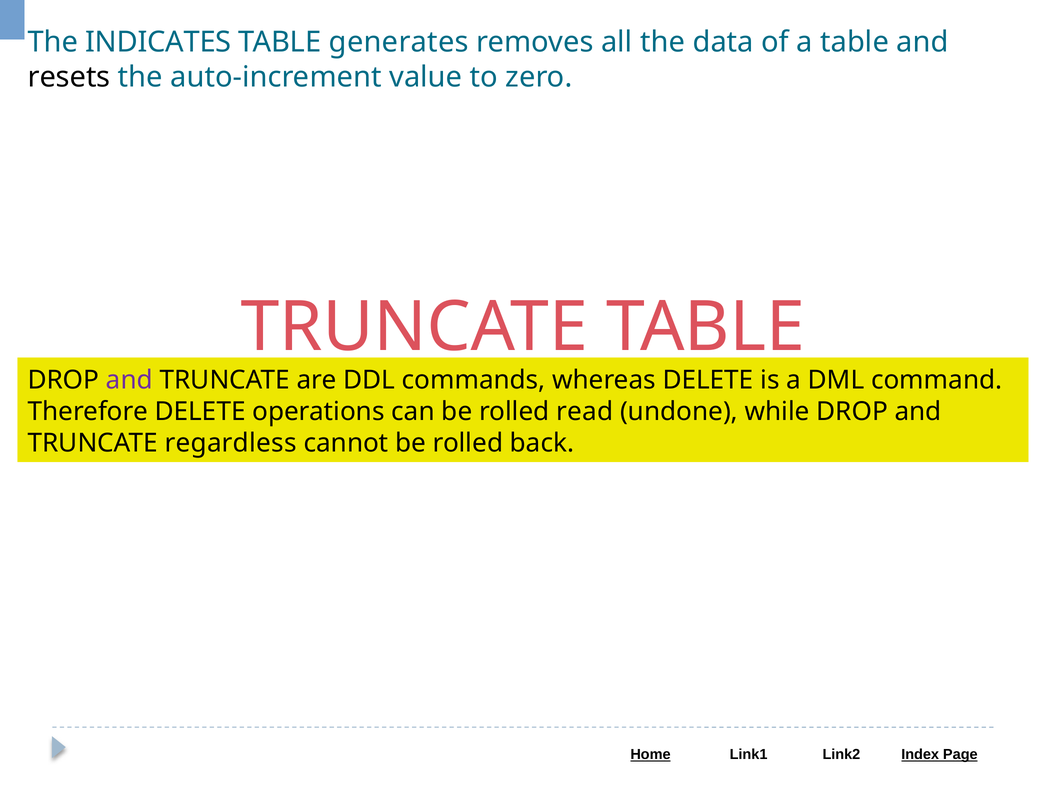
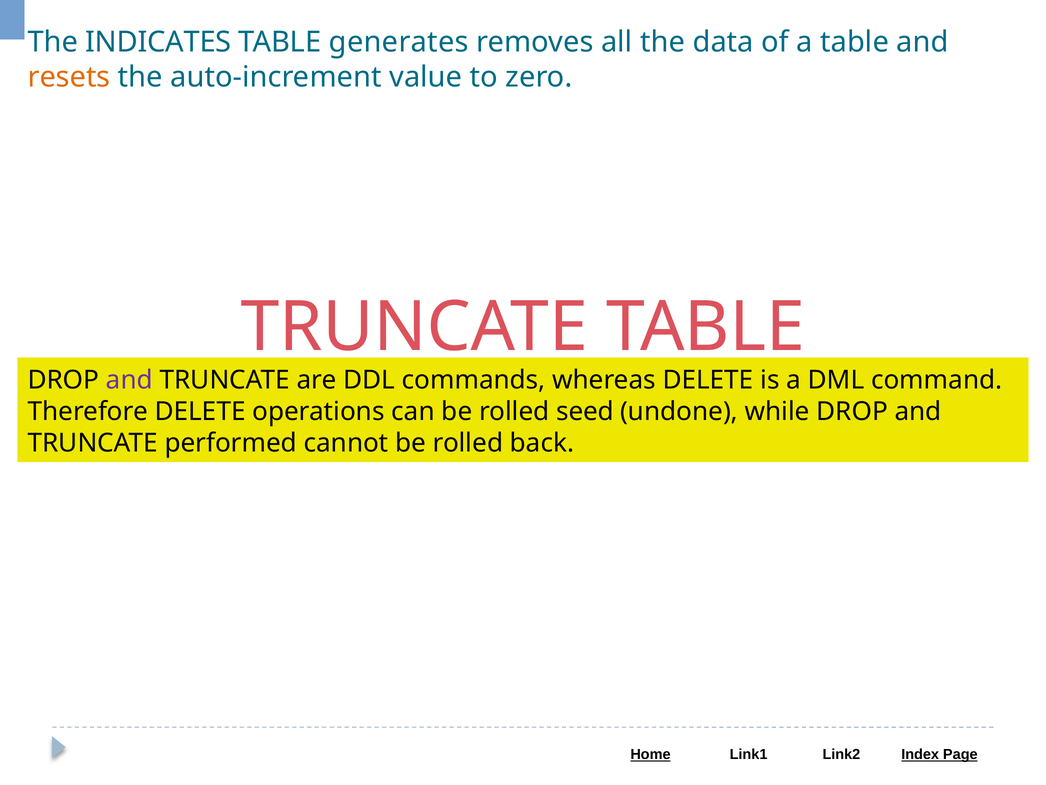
resets colour: black -> orange
read: read -> seed
regardless: regardless -> performed
